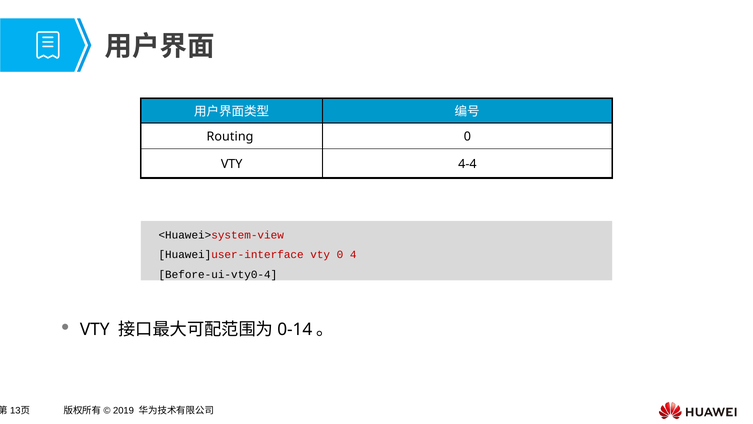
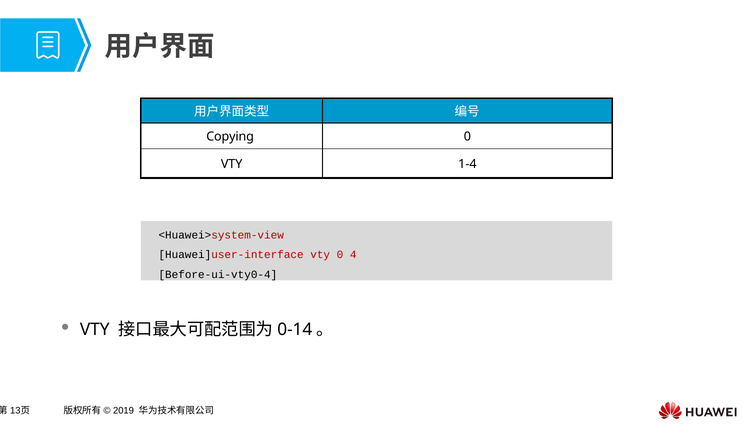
Routing: Routing -> Copying
4-4: 4-4 -> 1-4
